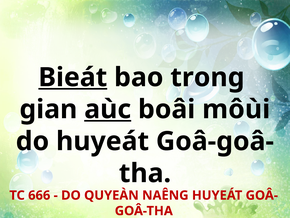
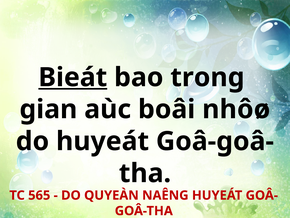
aùc underline: present -> none
môùi: môùi -> nhôø
666: 666 -> 565
